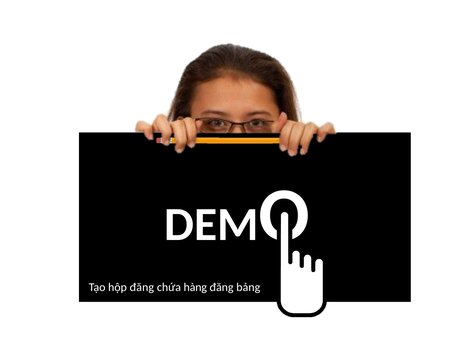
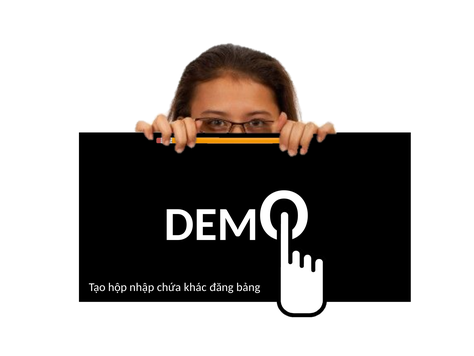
hộp đăng: đăng -> nhập
hàng: hàng -> khác
